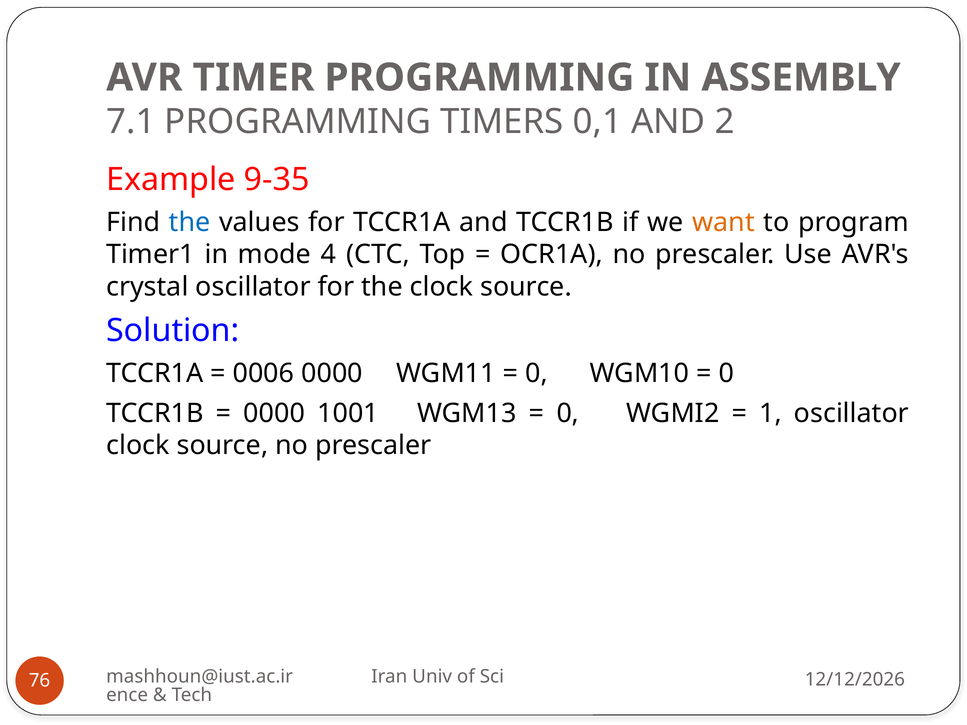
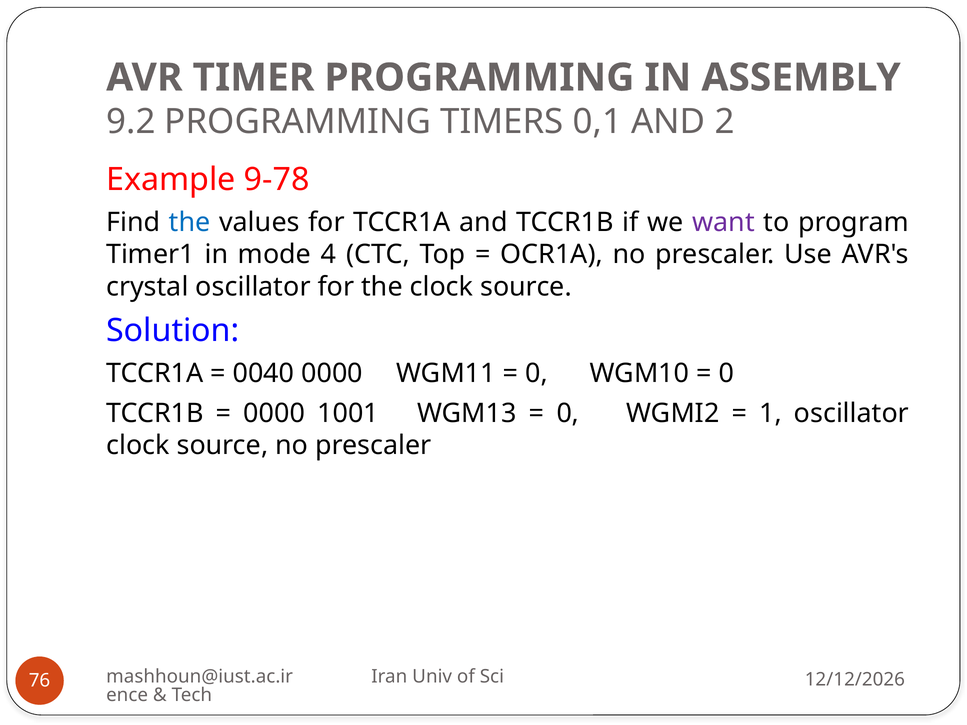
7.1: 7.1 -> 9.2
9-35: 9-35 -> 9-78
want colour: orange -> purple
0006: 0006 -> 0040
